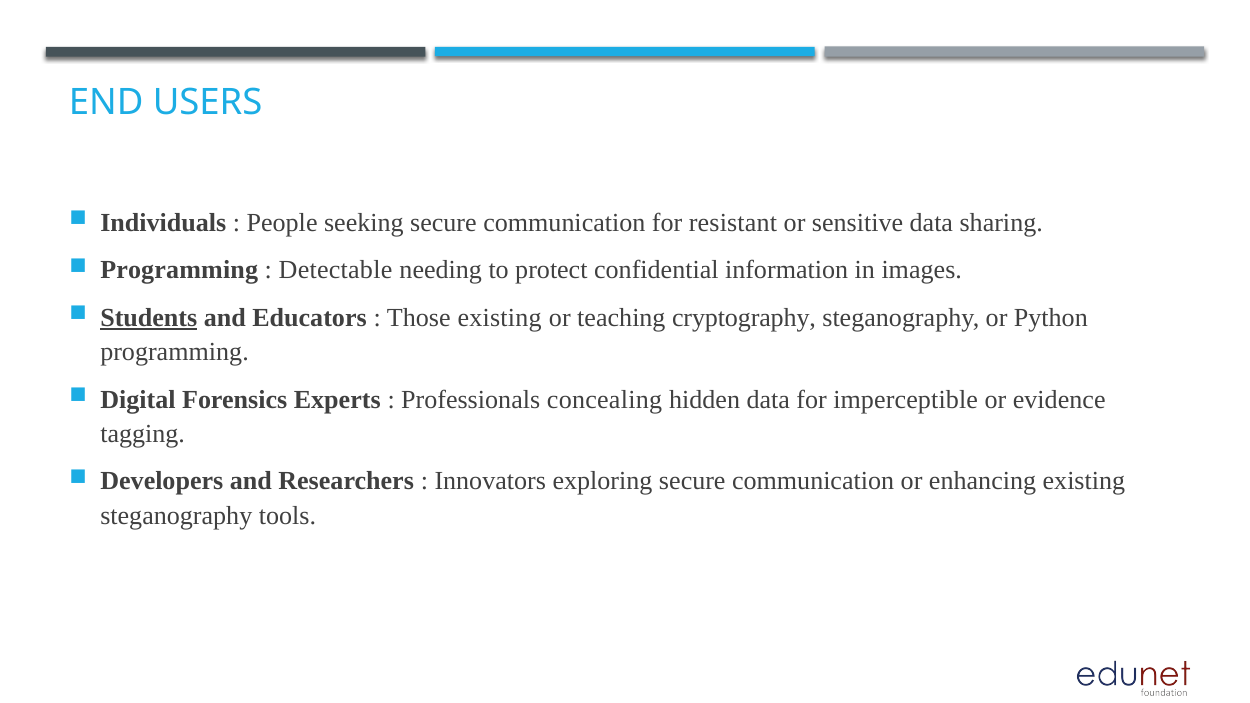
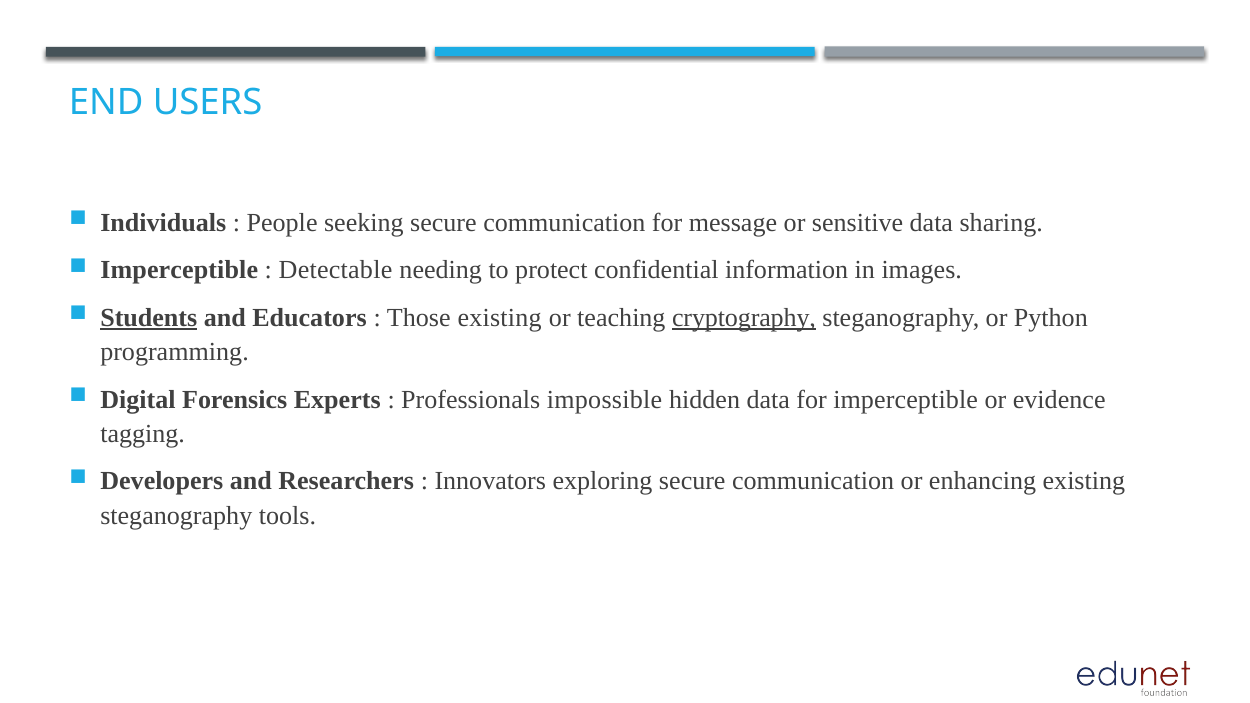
resistant: resistant -> message
Programming at (179, 270): Programming -> Imperceptible
cryptography underline: none -> present
concealing: concealing -> impossible
